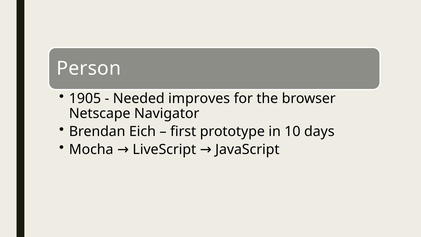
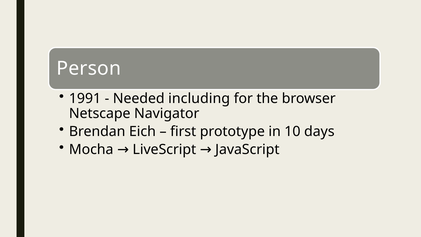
1905: 1905 -> 1991
improves: improves -> including
